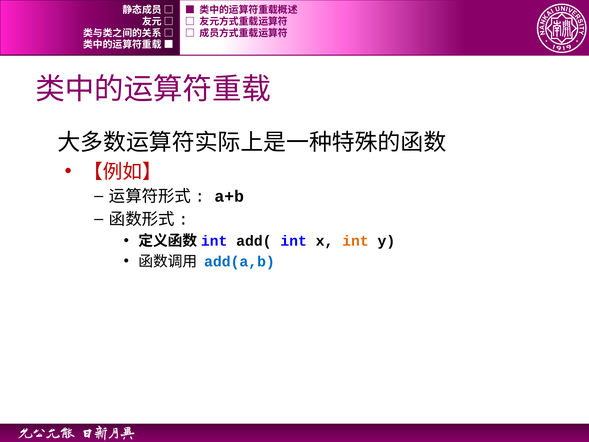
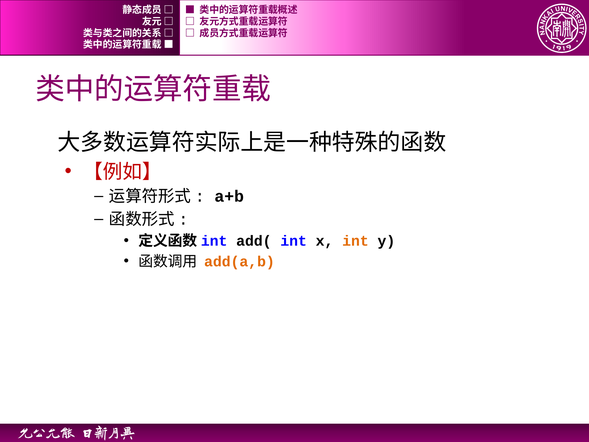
add(a,b colour: blue -> orange
